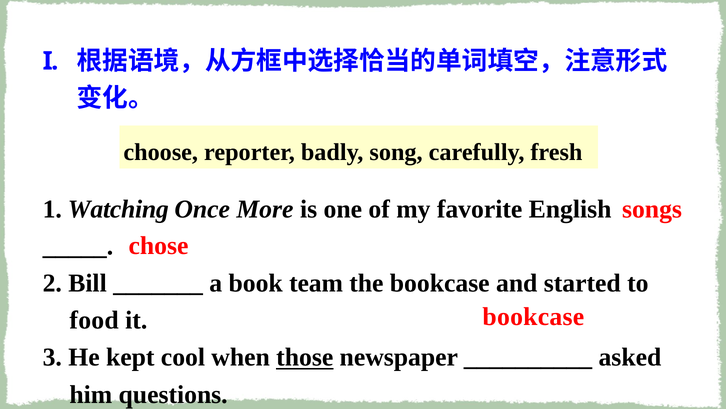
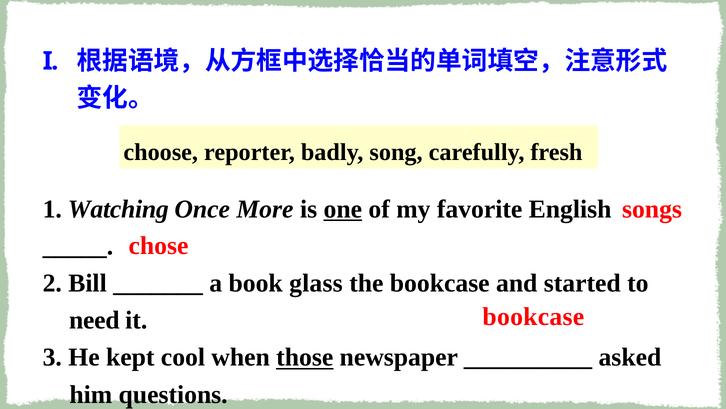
one underline: none -> present
team: team -> glass
food: food -> need
